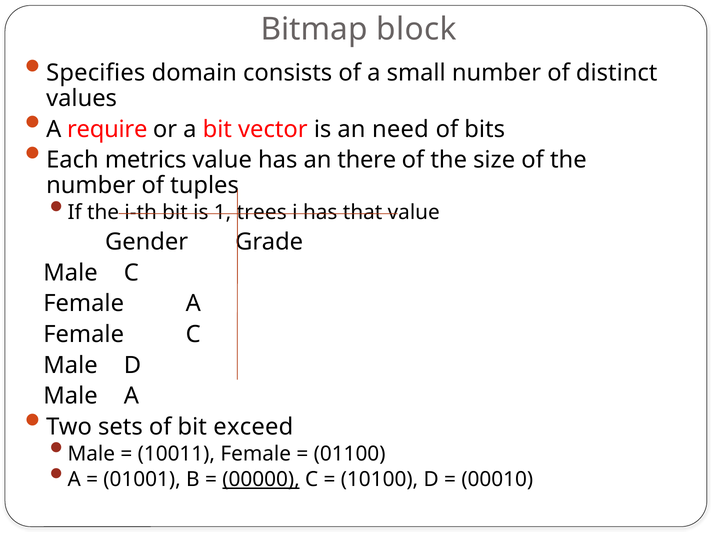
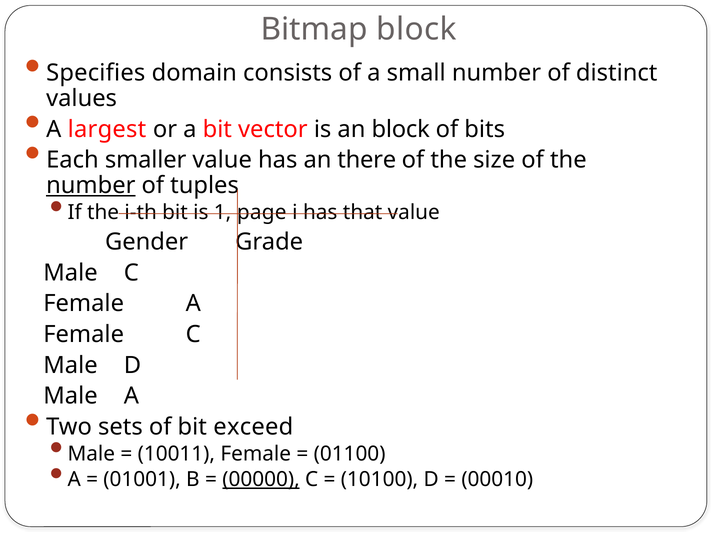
require: require -> largest
an need: need -> block
metrics: metrics -> smaller
number at (91, 186) underline: none -> present
trees: trees -> page
